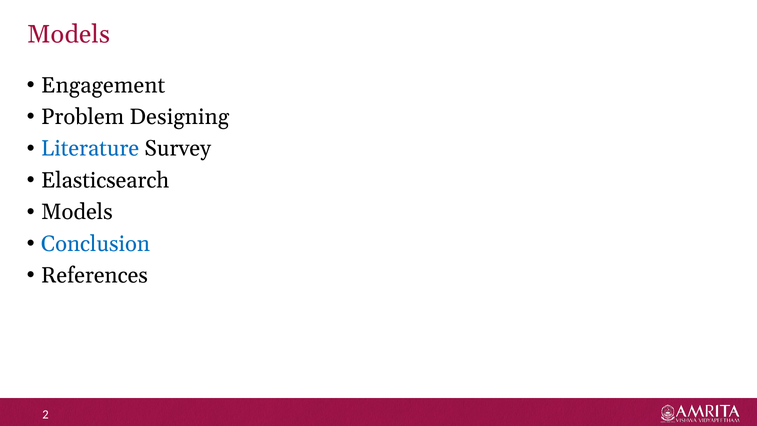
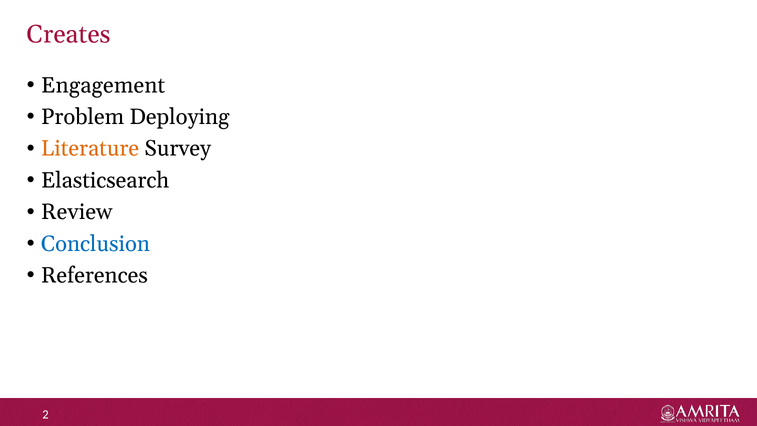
Models at (69, 35): Models -> Creates
Designing: Designing -> Deploying
Literature colour: blue -> orange
Models at (77, 212): Models -> Review
